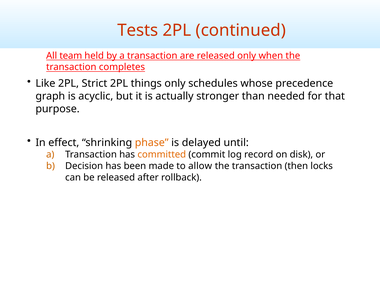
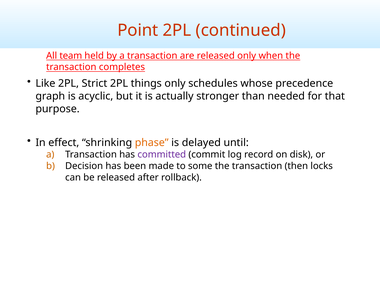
Tests: Tests -> Point
committed colour: orange -> purple
allow: allow -> some
